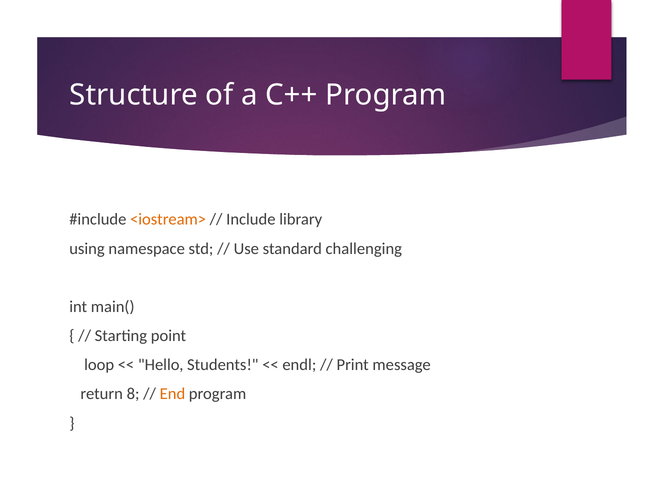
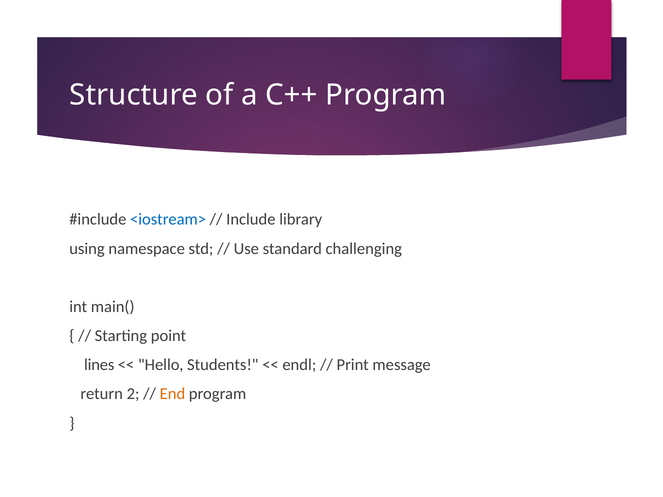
<iostream> colour: orange -> blue
loop: loop -> lines
8: 8 -> 2
